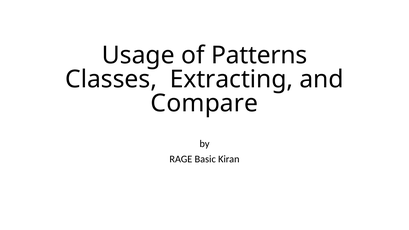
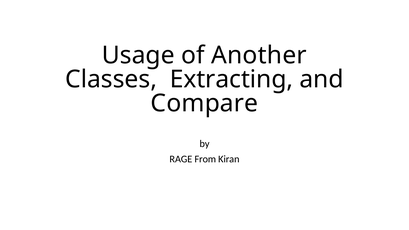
Patterns: Patterns -> Another
Basic: Basic -> From
